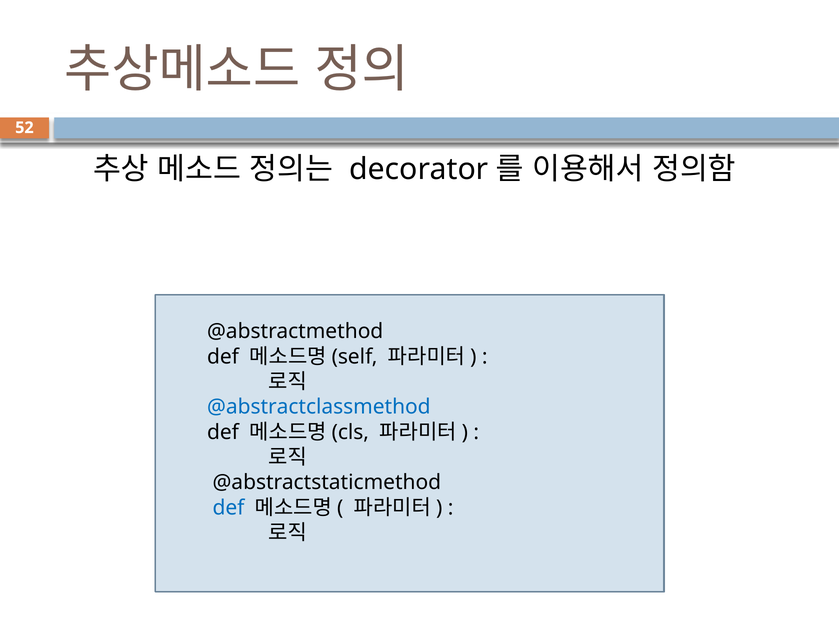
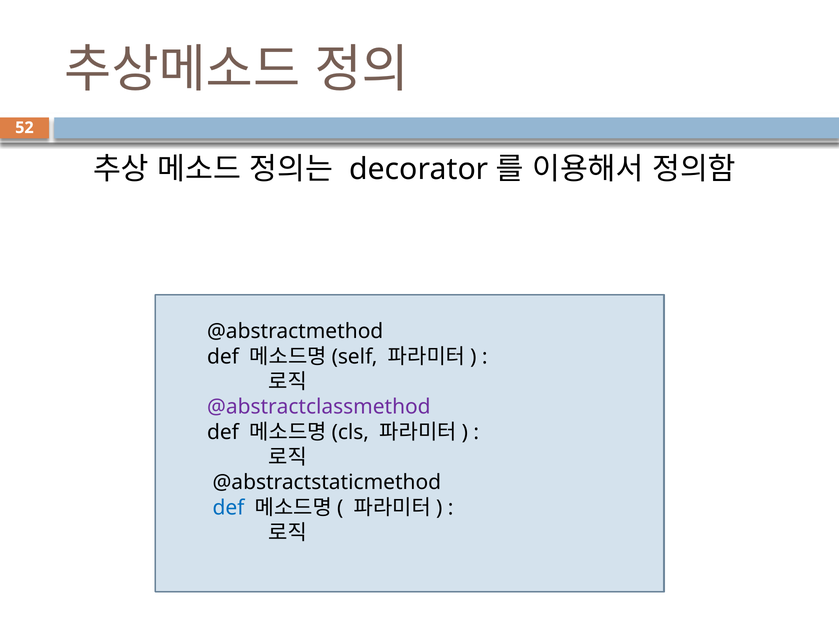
@abstractclassmethod colour: blue -> purple
